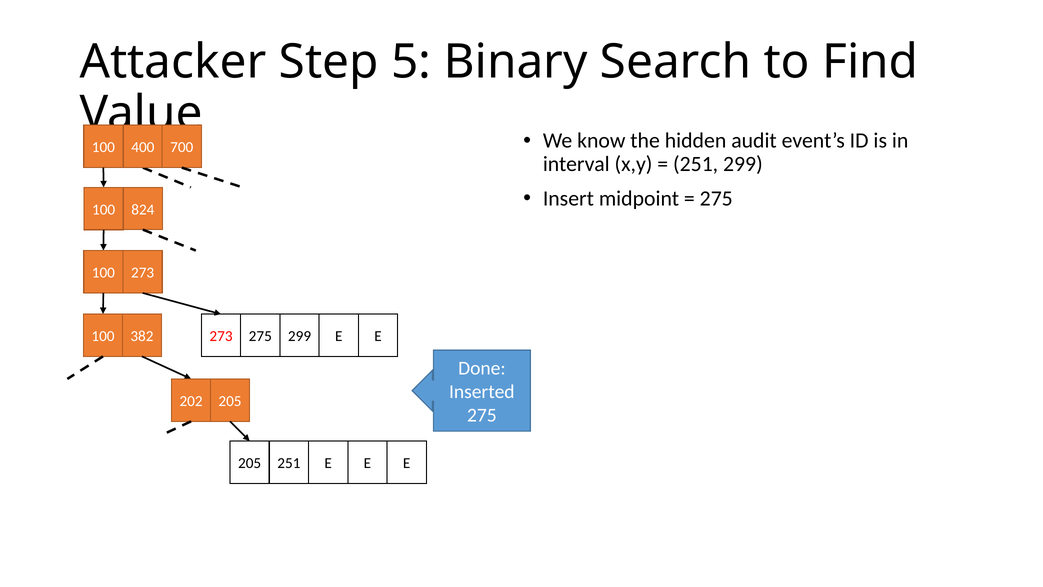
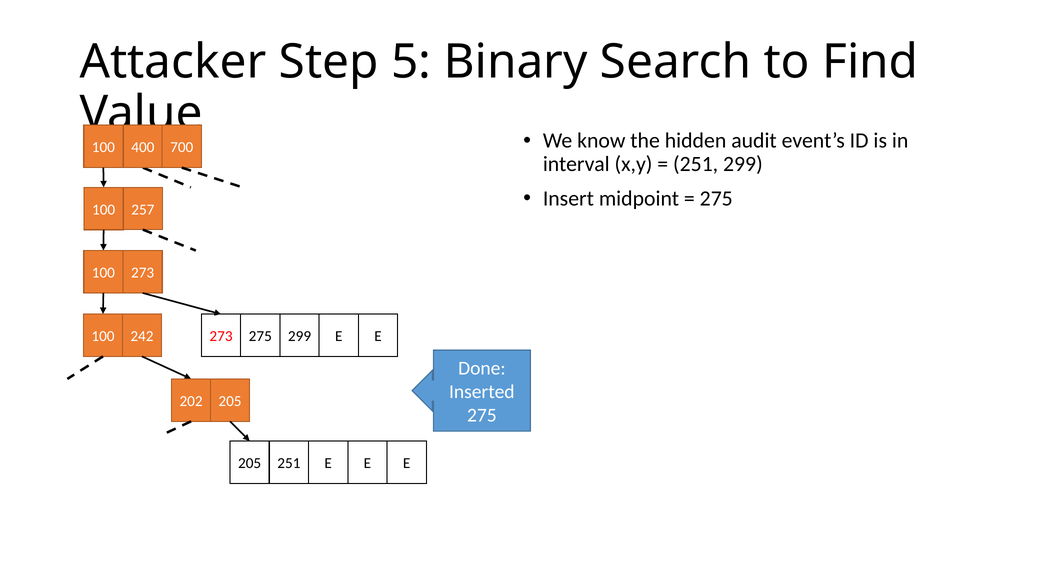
824: 824 -> 257
382: 382 -> 242
